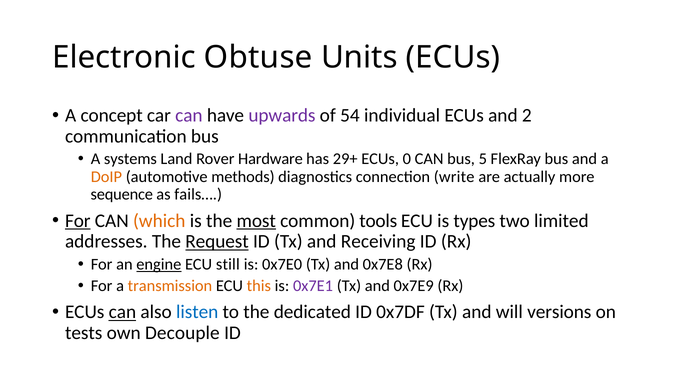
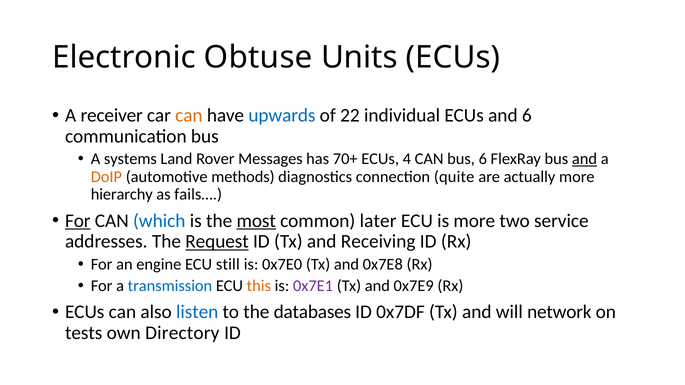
concept: concept -> receiver
can at (189, 115) colour: purple -> orange
upwards colour: purple -> blue
54: 54 -> 22
and 2: 2 -> 6
Hardware: Hardware -> Messages
29+: 29+ -> 70+
0: 0 -> 4
bus 5: 5 -> 6
and at (584, 159) underline: none -> present
write: write -> quite
sequence: sequence -> hierarchy
which colour: orange -> blue
tools: tools -> later
is types: types -> more
limited: limited -> service
engine underline: present -> none
transmission colour: orange -> blue
can at (122, 312) underline: present -> none
dedicated: dedicated -> databases
versions: versions -> network
Decouple: Decouple -> Directory
